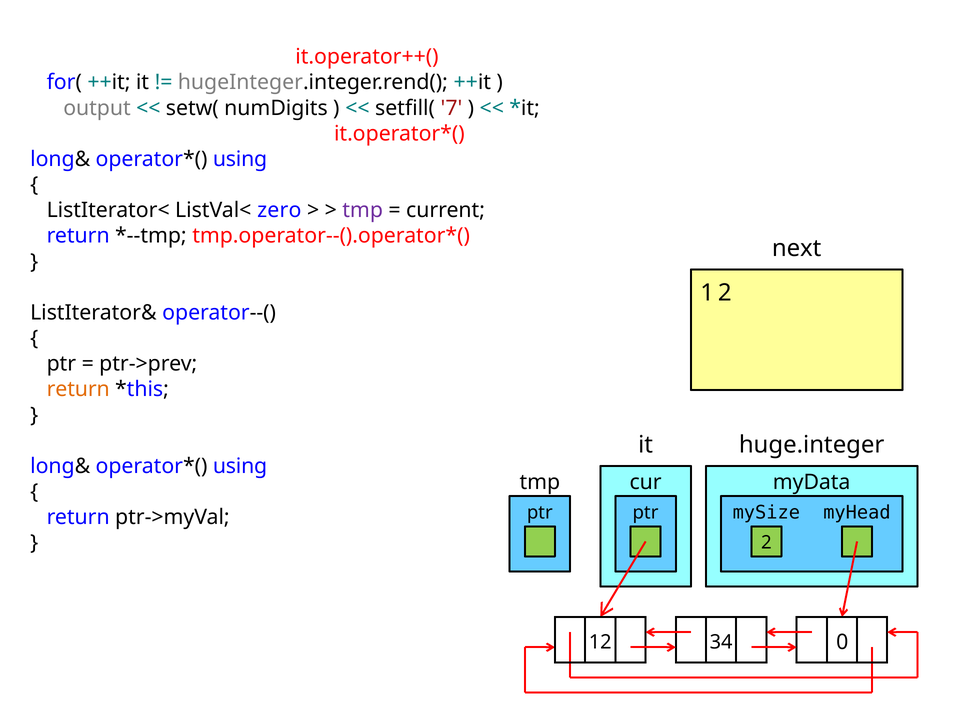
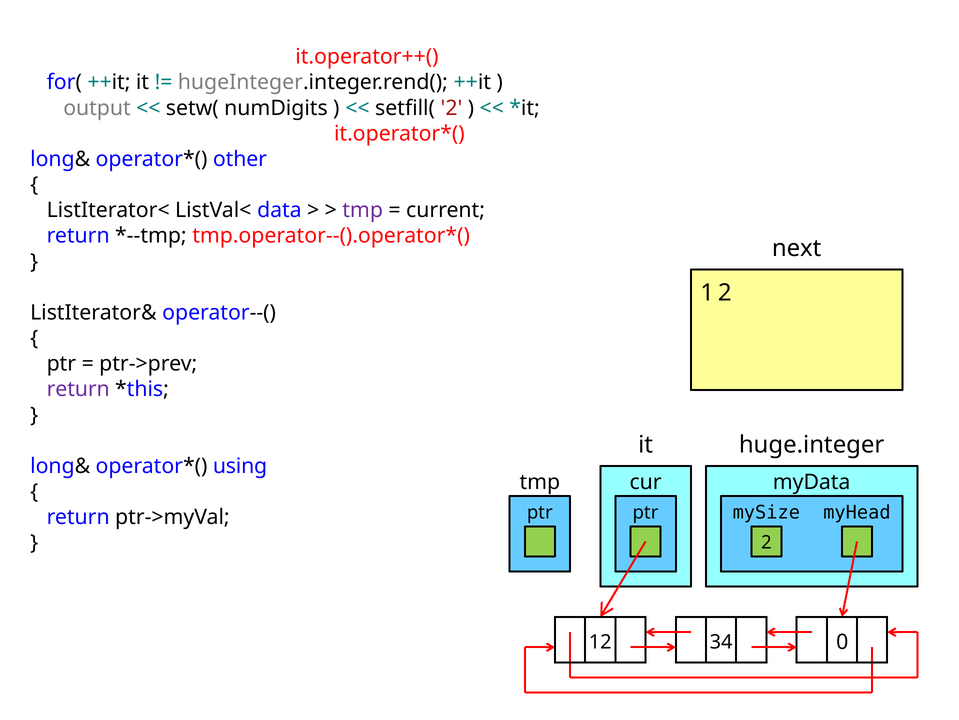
setfill( 7: 7 -> 2
using at (240, 159): using -> other
zero: zero -> data
return at (78, 389) colour: orange -> purple
